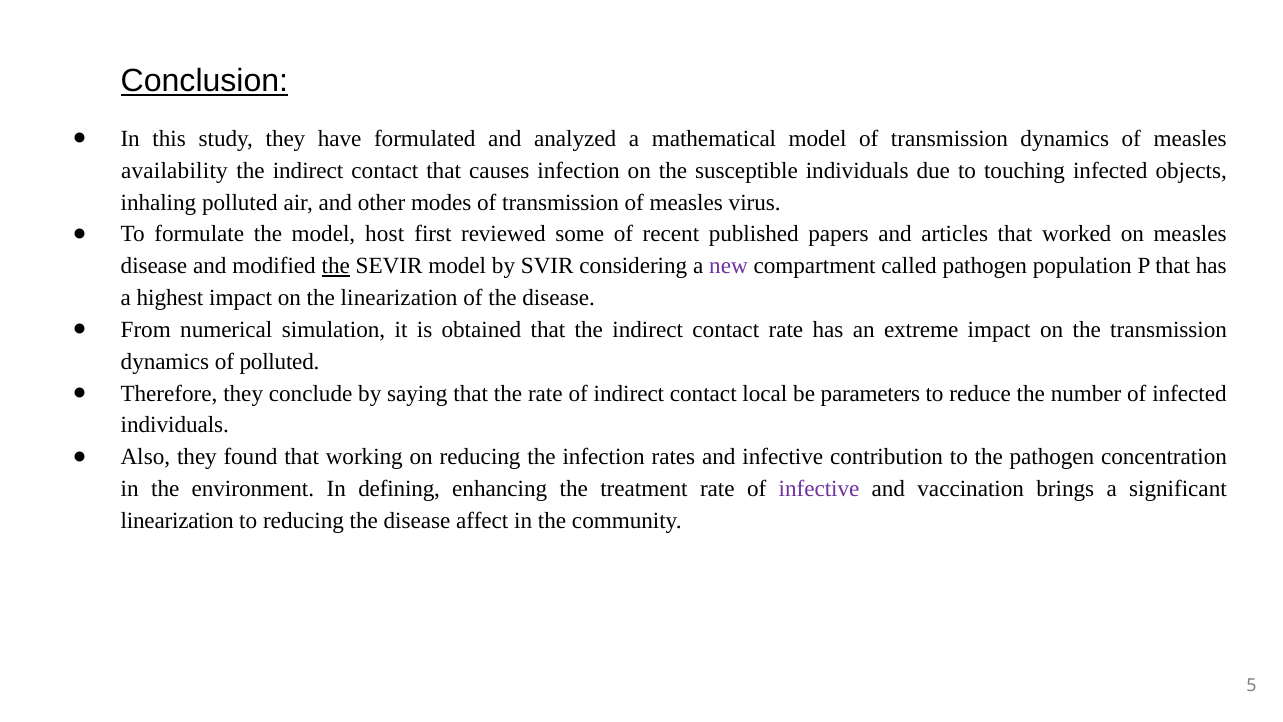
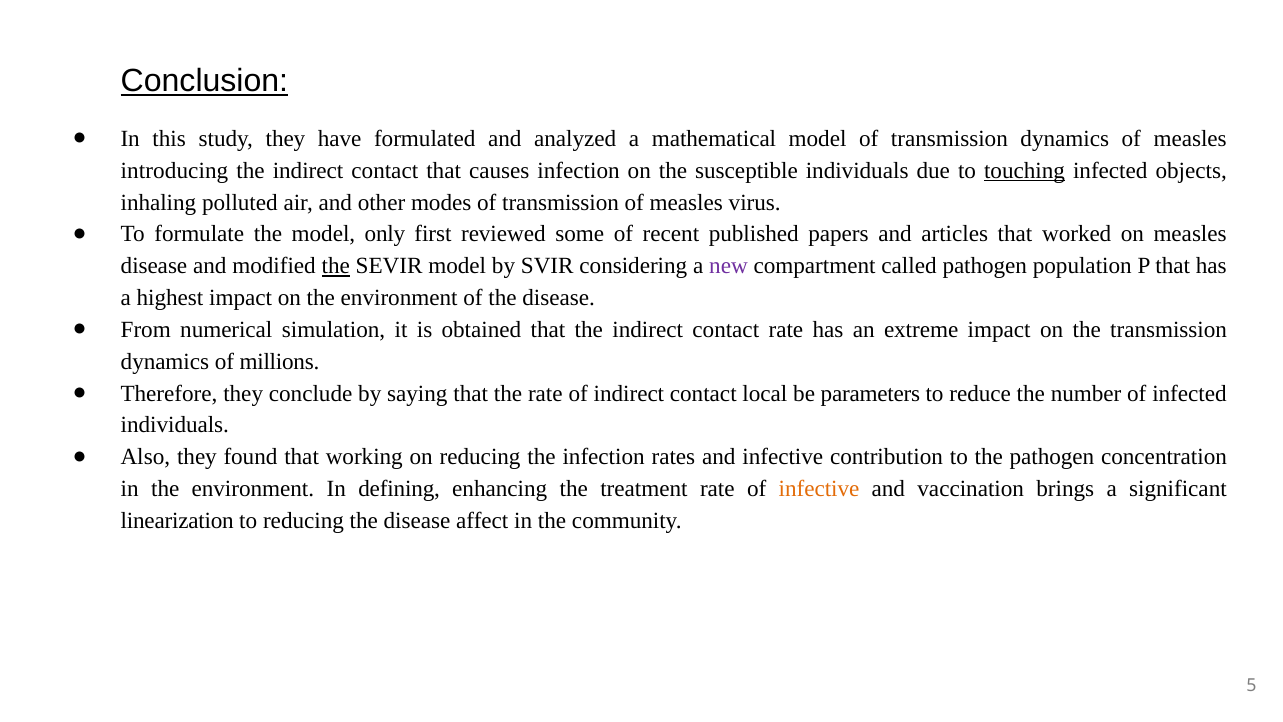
availability: availability -> introducing
touching underline: none -> present
host: host -> only
on the linearization: linearization -> environment
of polluted: polluted -> millions
infective at (819, 489) colour: purple -> orange
